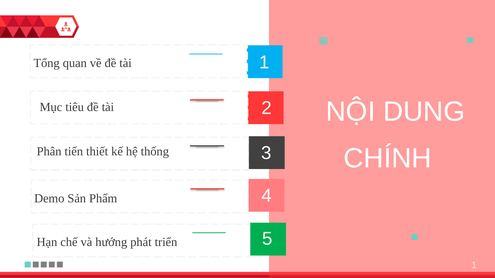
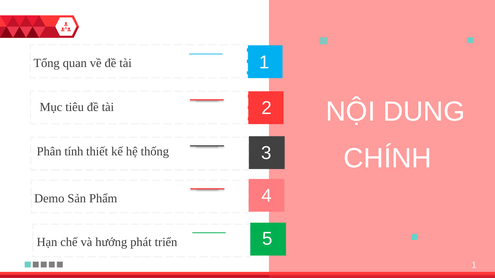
tiến: tiến -> tính
